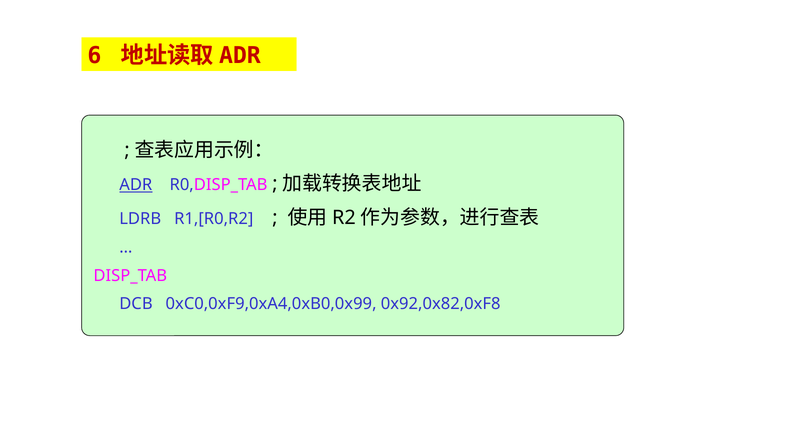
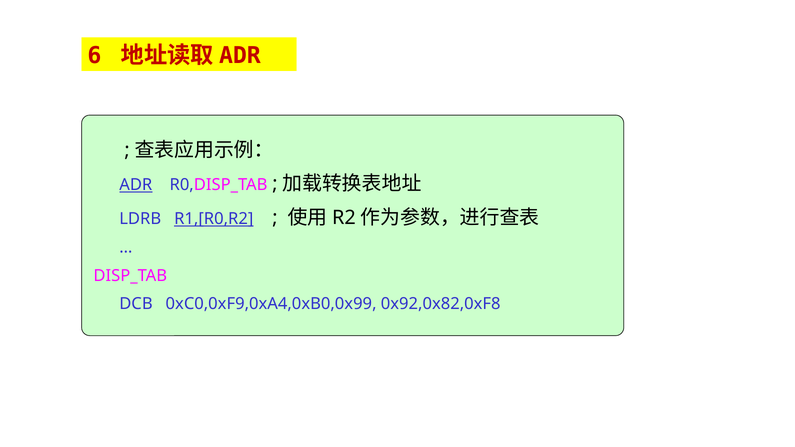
R1,[R0,R2 underline: none -> present
